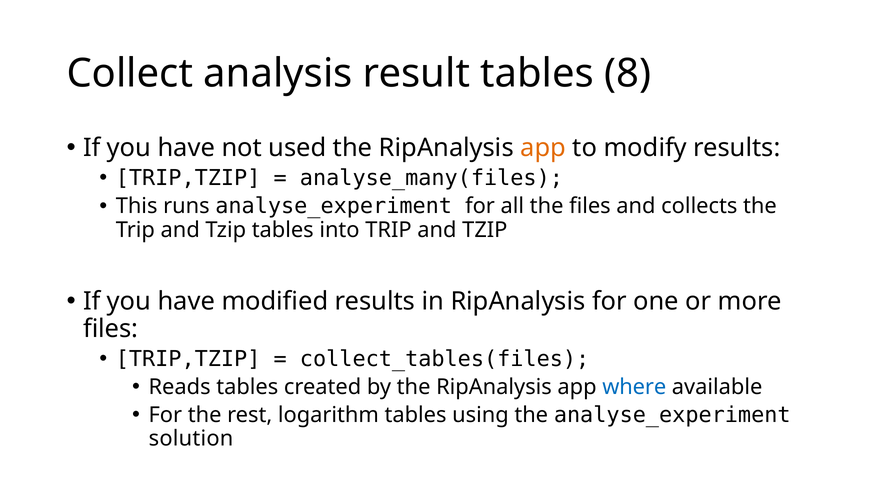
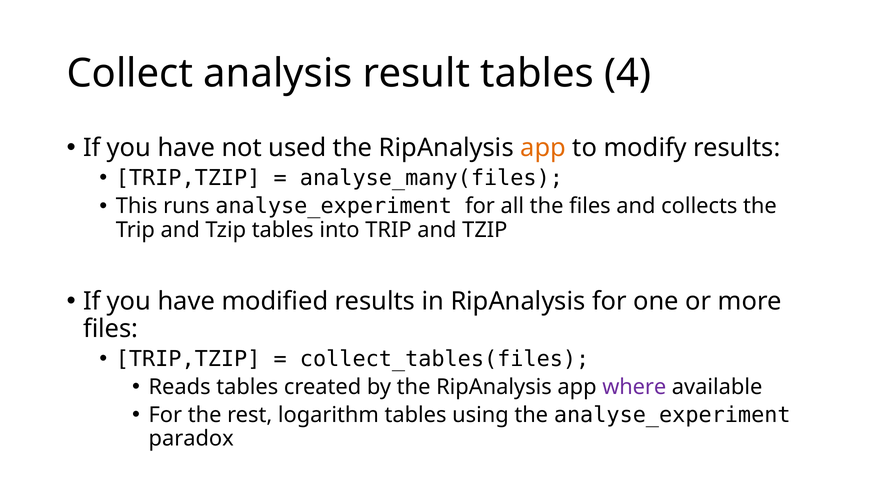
8: 8 -> 4
where colour: blue -> purple
solution: solution -> paradox
